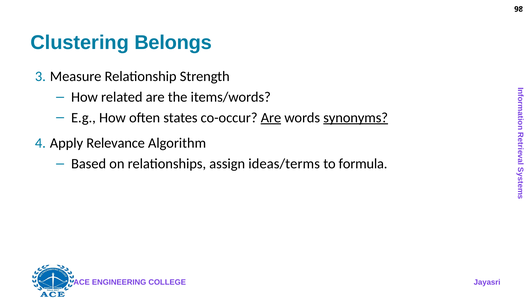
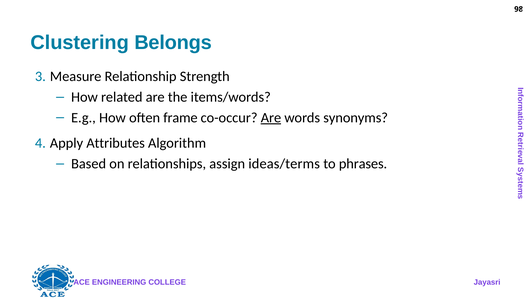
states: states -> frame
synonyms underline: present -> none
Relevance: Relevance -> Attributes
formula: formula -> phrases
